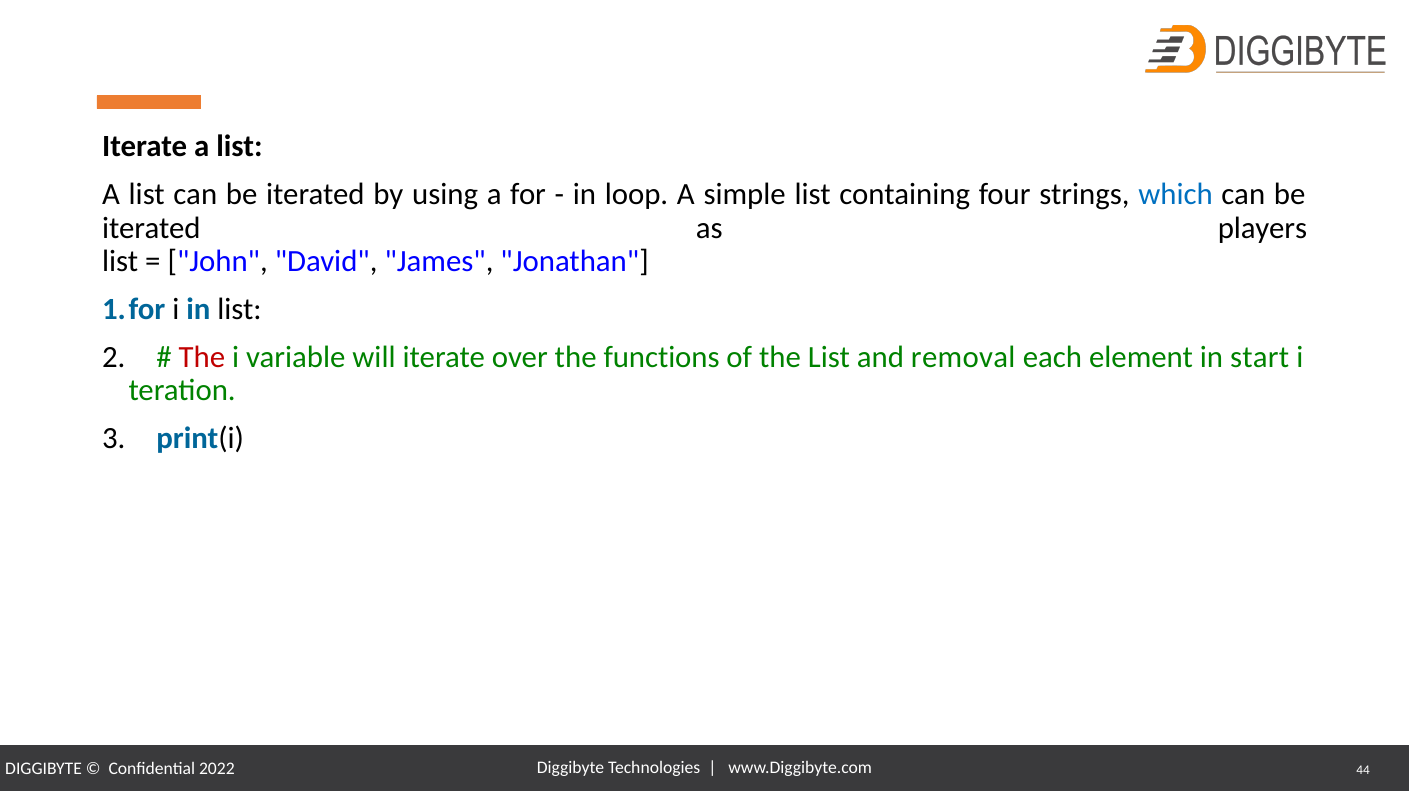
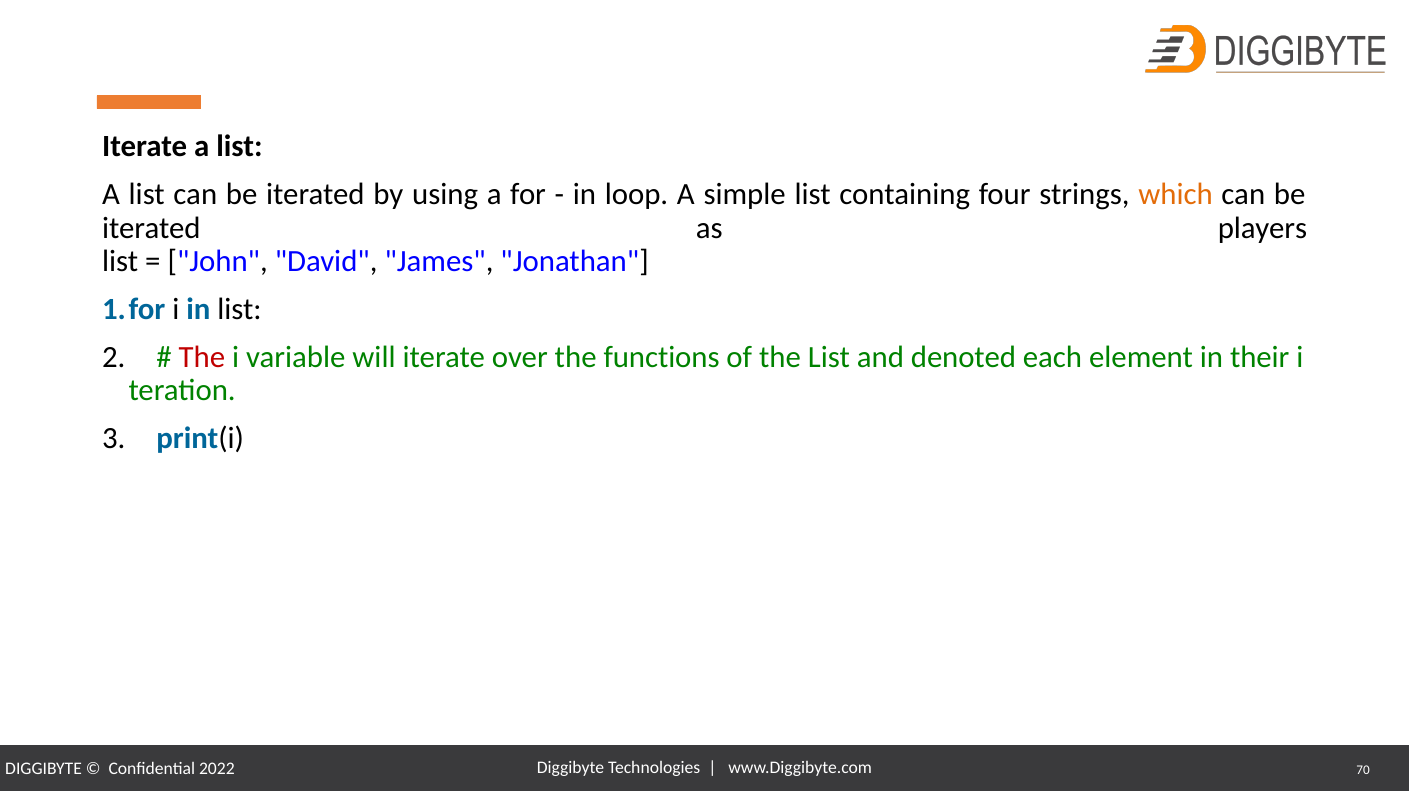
which colour: blue -> orange
removal: removal -> denoted
start: start -> their
44: 44 -> 70
